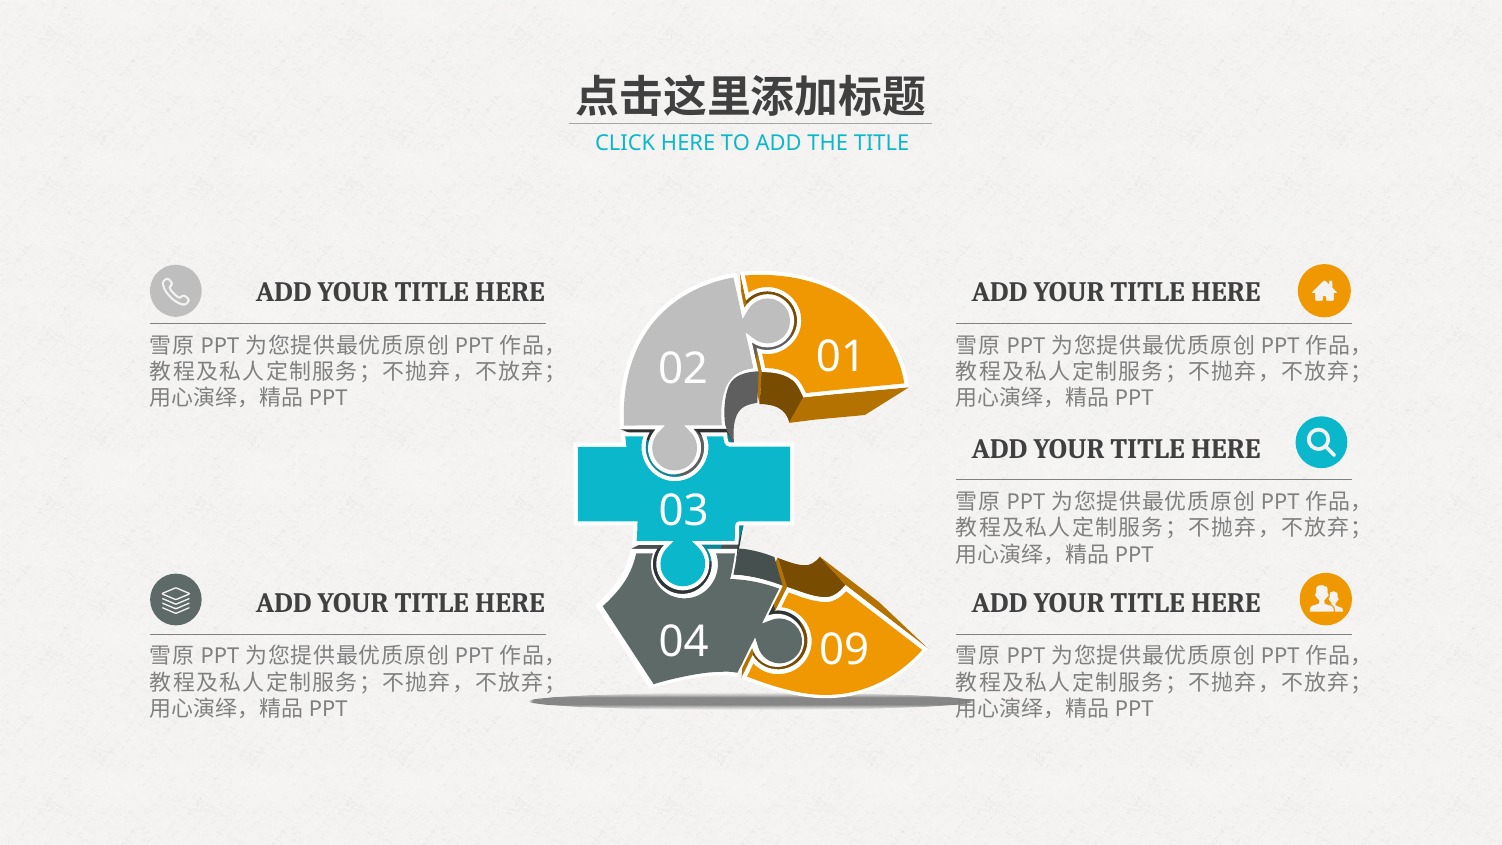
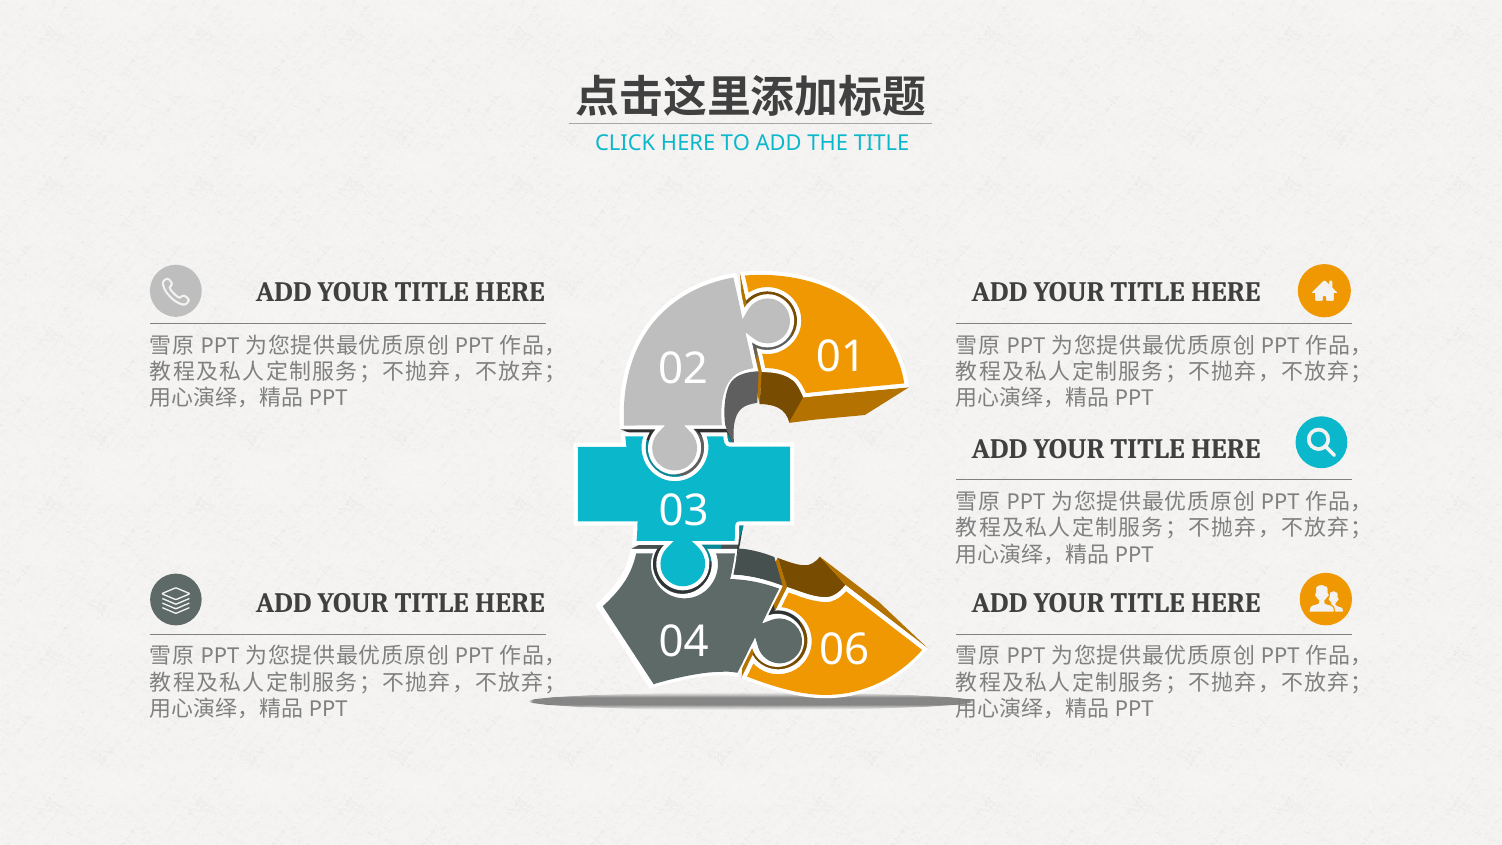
09: 09 -> 06
